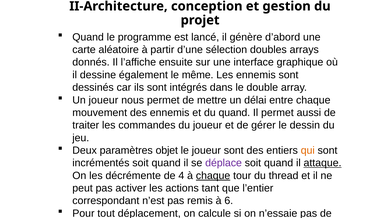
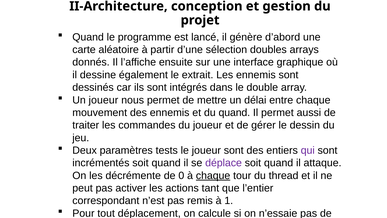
même: même -> extrait
objet: objet -> tests
qui colour: orange -> purple
attaque underline: present -> none
4: 4 -> 0
6: 6 -> 1
